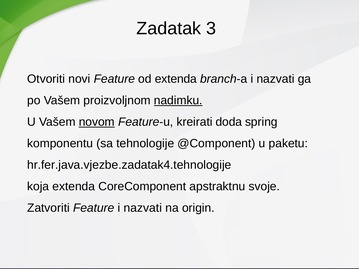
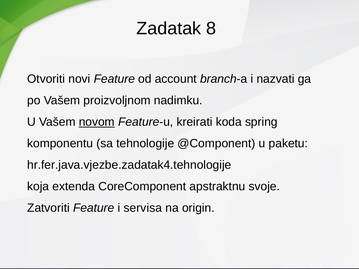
3: 3 -> 8
od extenda: extenda -> account
nadimku underline: present -> none
doda: doda -> koda
Feature i nazvati: nazvati -> servisa
